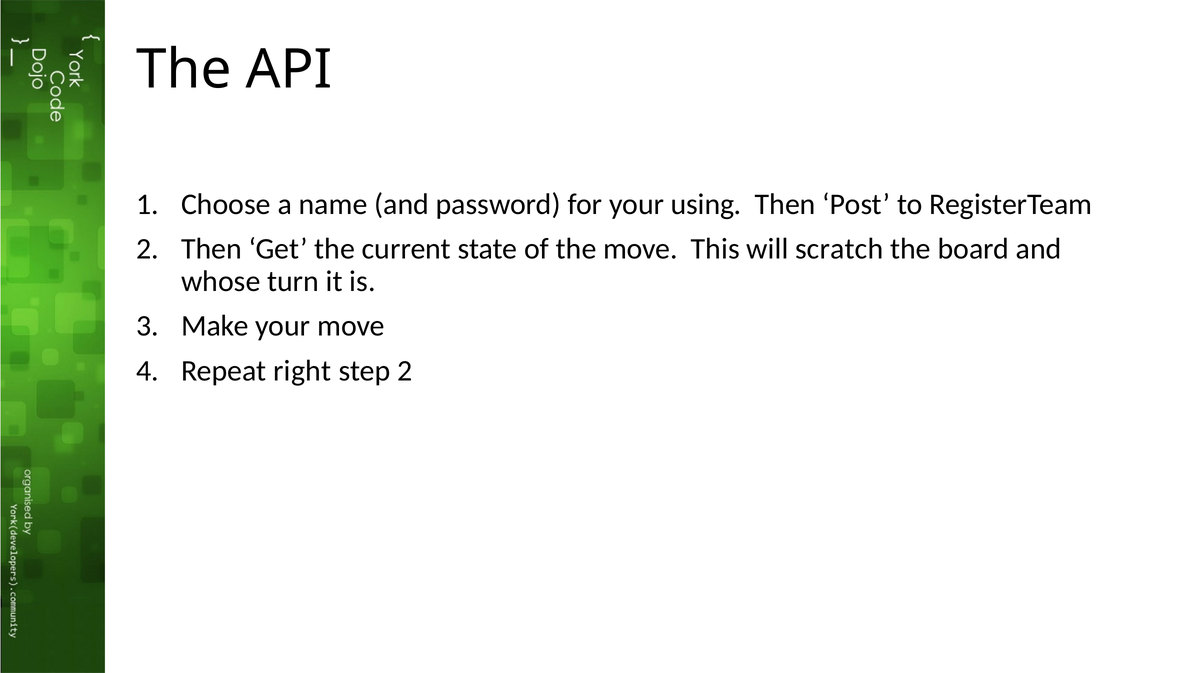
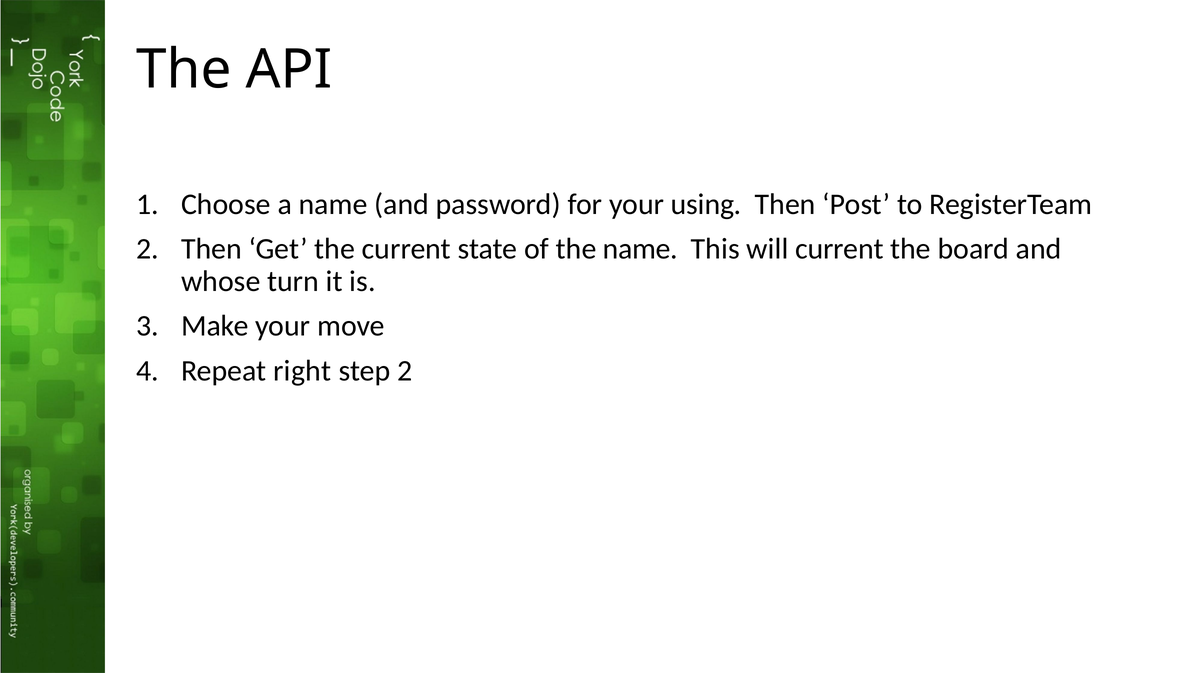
the move: move -> name
will scratch: scratch -> current
